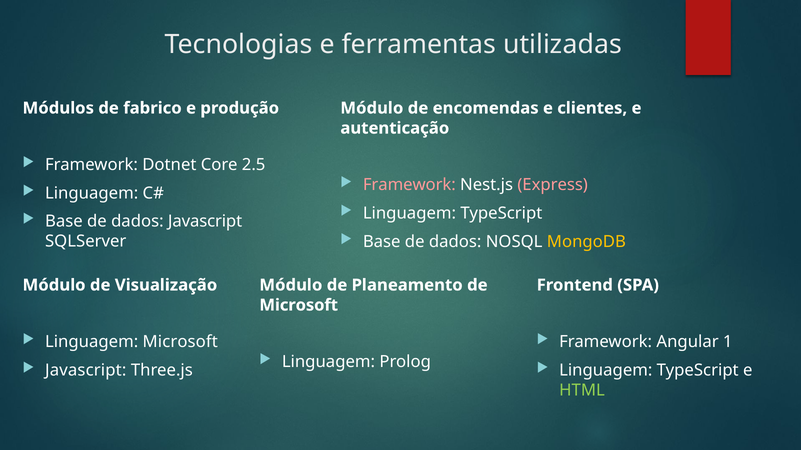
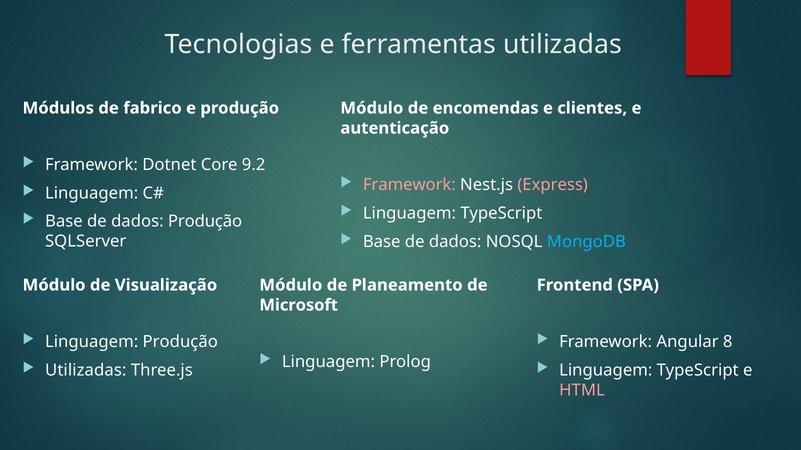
2.5: 2.5 -> 9.2
dados Javascript: Javascript -> Produção
MongoDB colour: yellow -> light blue
Linguagem Microsoft: Microsoft -> Produção
1: 1 -> 8
Javascript at (86, 371): Javascript -> Utilizadas
HTML colour: light green -> pink
